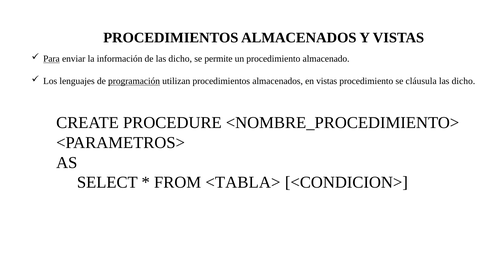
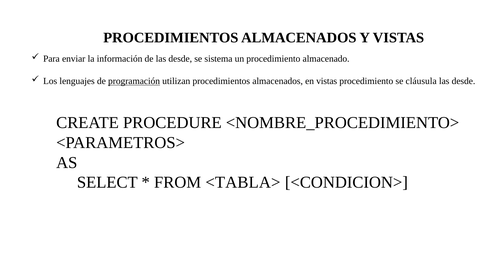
Para underline: present -> none
de las dicho: dicho -> desde
permite: permite -> sistema
dicho at (463, 81): dicho -> desde
